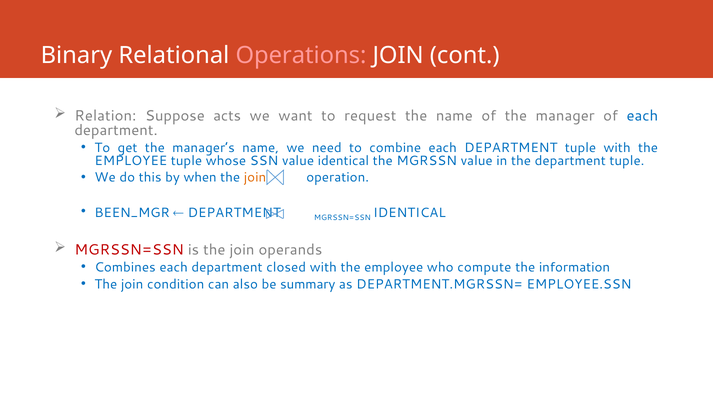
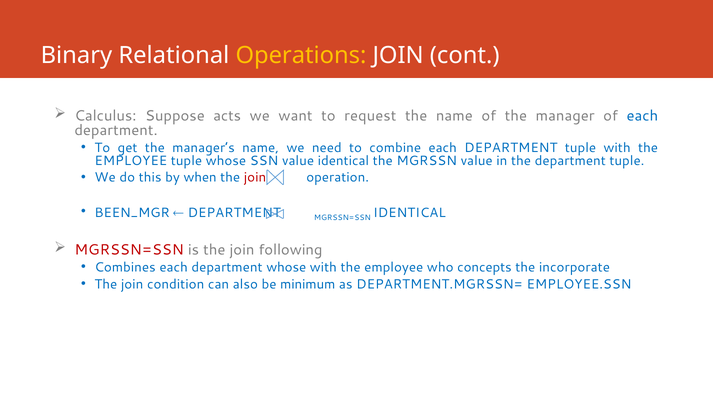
Operations colour: pink -> yellow
Relation: Relation -> Calculus
join at (255, 178) colour: orange -> red
operands: operands -> following
department closed: closed -> whose
compute: compute -> concepts
information: information -> incorporate
summary: summary -> minimum
